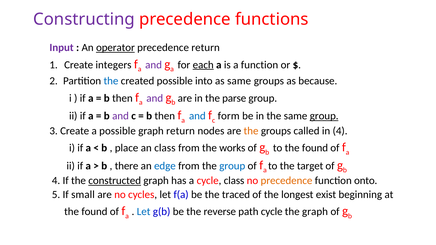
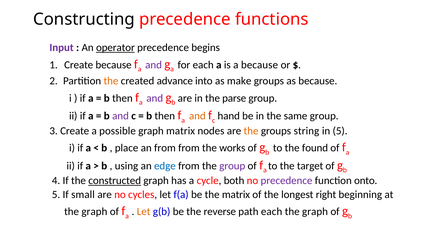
Constructing colour: purple -> black
precedence return: return -> begins
Create integers: integers -> because
each at (203, 65) underline: present -> none
a function: function -> because
the at (111, 81) colour: blue -> orange
created possible: possible -> advance
as same: same -> make
and at (197, 116) colour: blue -> orange
form: form -> hand
group at (324, 116) underline: present -> none
graph return: return -> matrix
called: called -> string
in 4: 4 -> 5
an class: class -> from
there: there -> using
group at (232, 166) colour: blue -> purple
cycle class: class -> both
precedence at (287, 181) colour: orange -> purple
the traced: traced -> matrix
exist: exist -> right
found at (94, 212): found -> graph
Let at (144, 212) colour: blue -> orange
path cycle: cycle -> each
